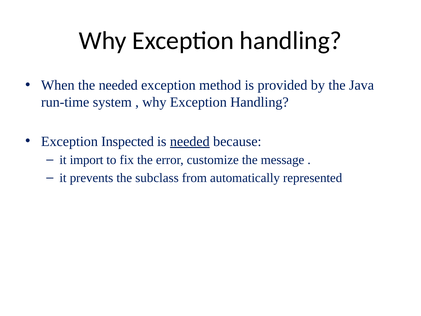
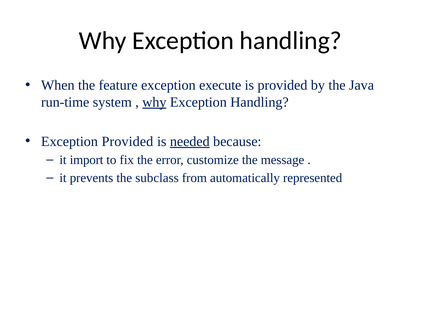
the needed: needed -> feature
method: method -> execute
why at (154, 102) underline: none -> present
Exception Inspected: Inspected -> Provided
